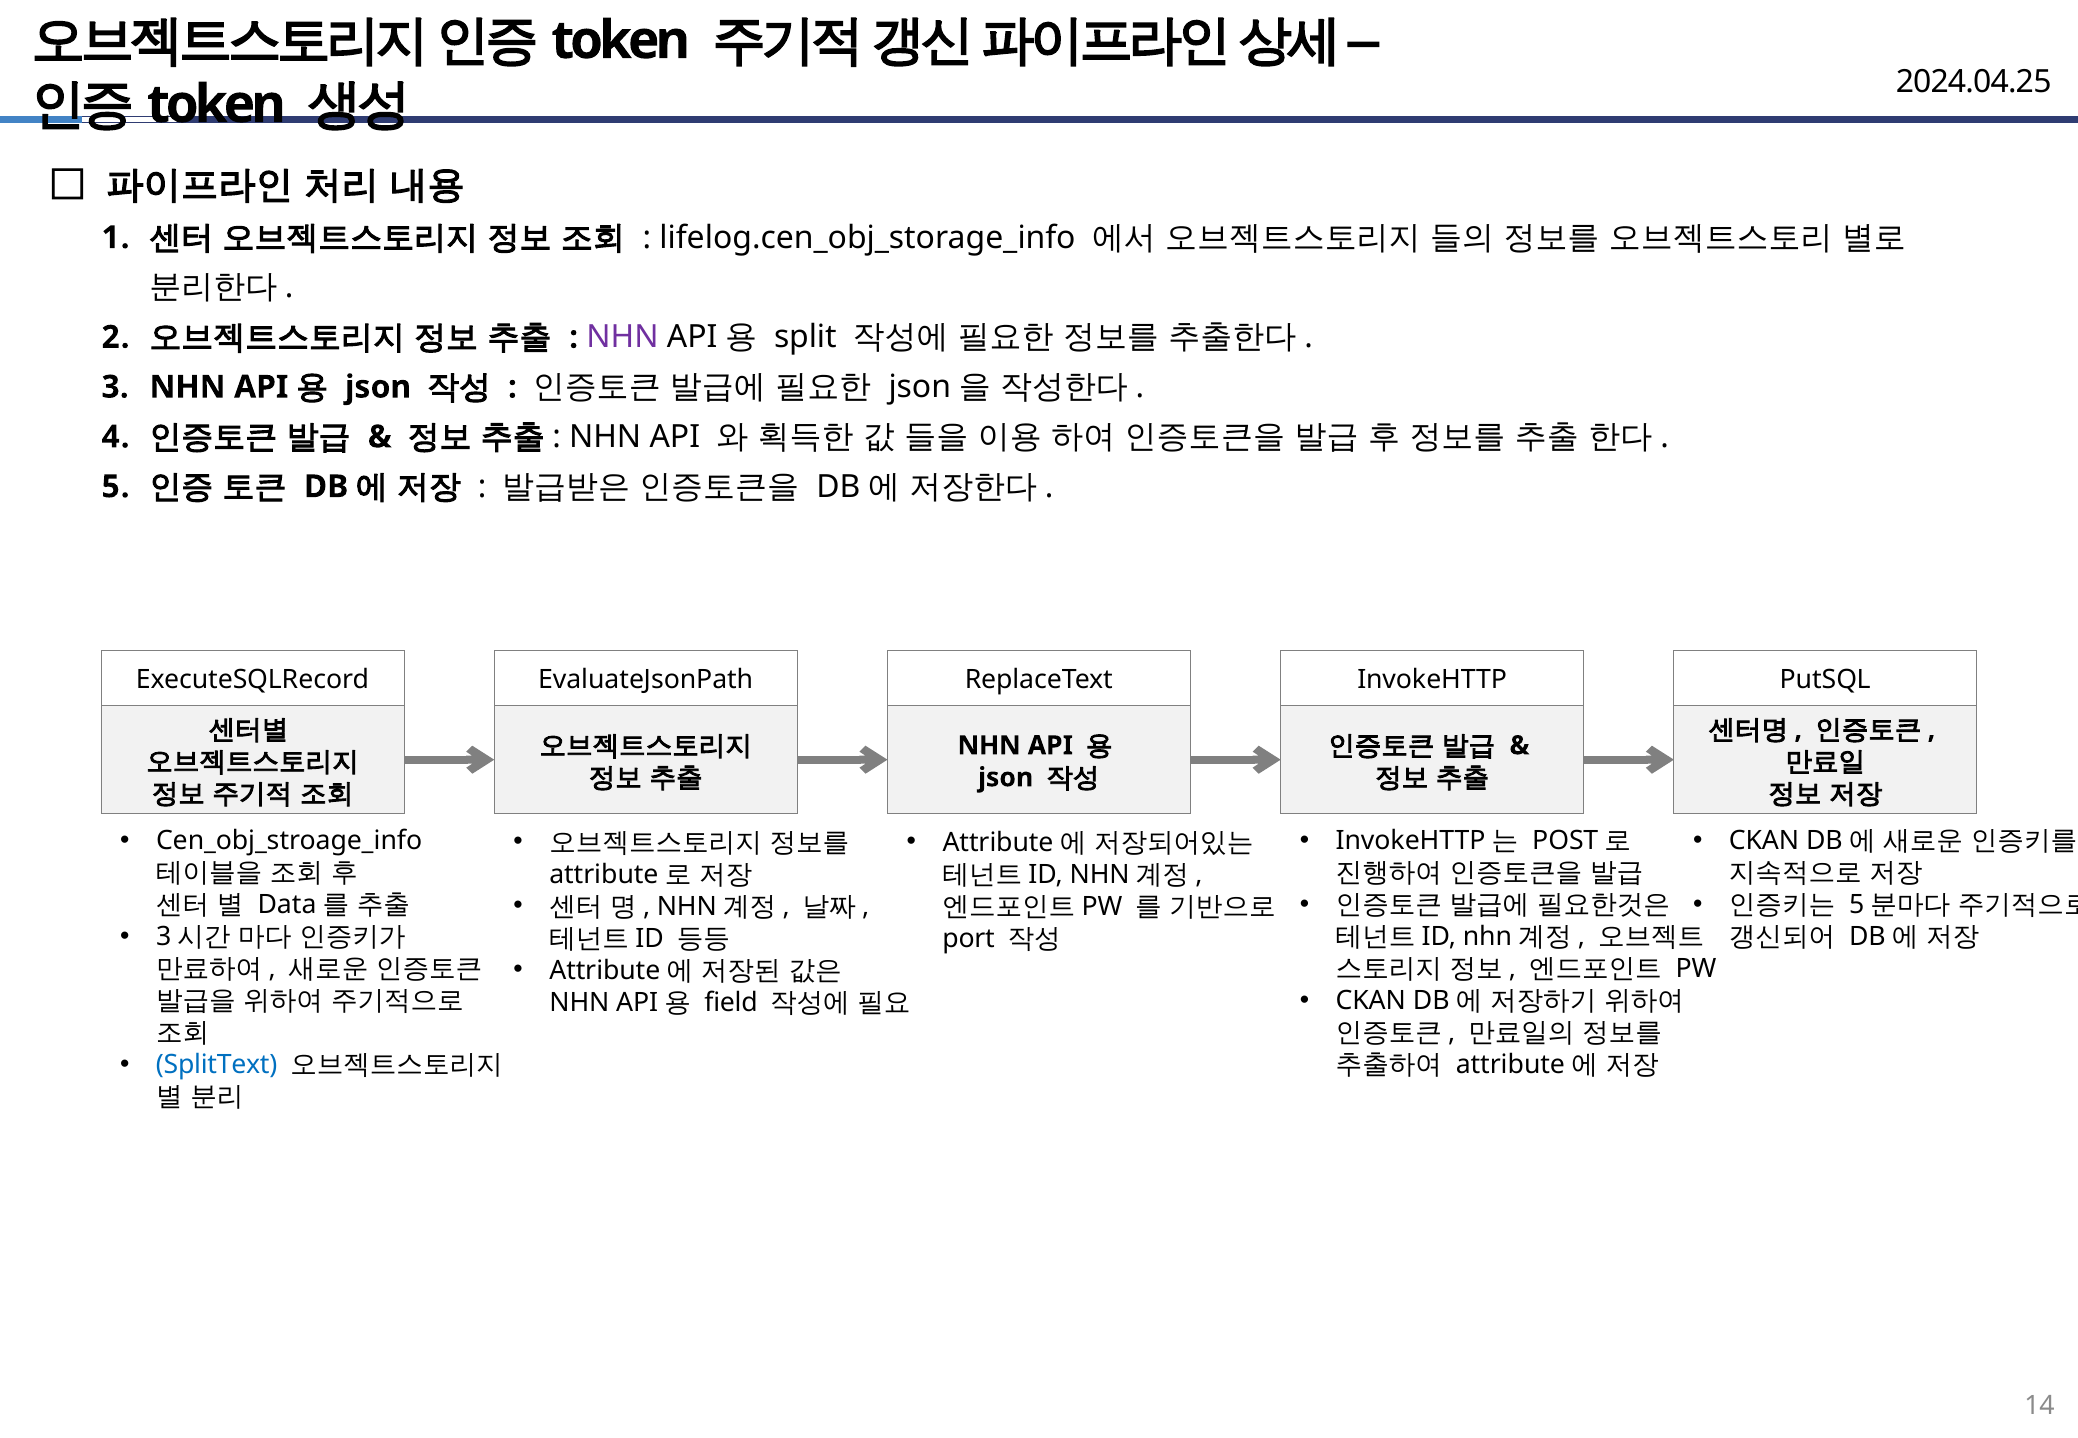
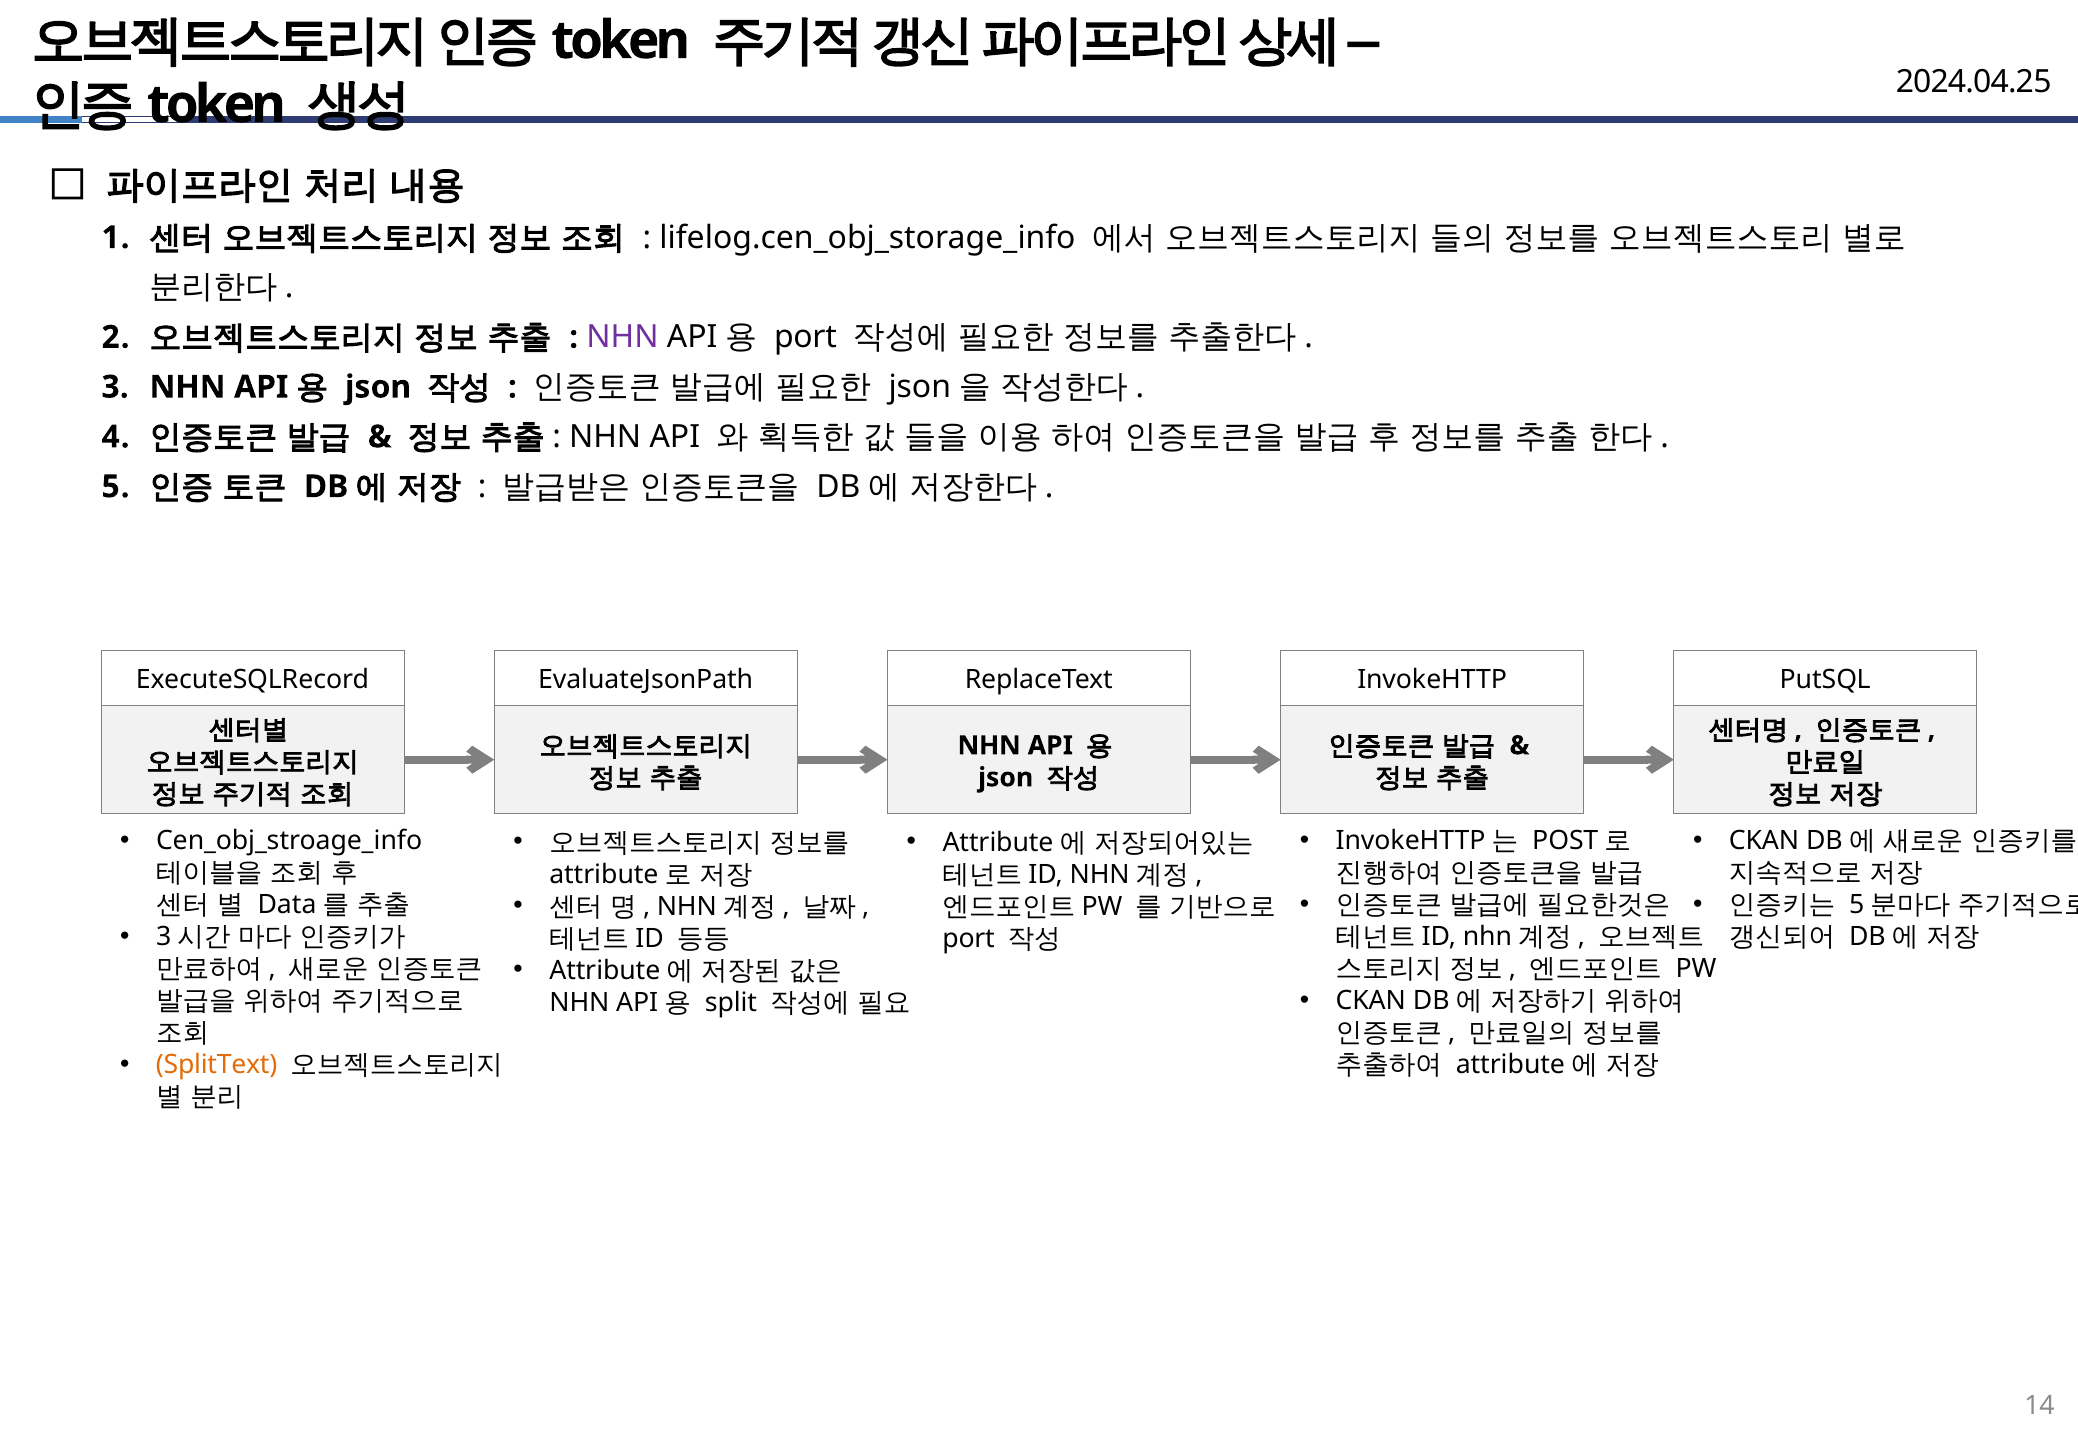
split at (805, 337): split -> port
field: field -> split
SplitText colour: blue -> orange
